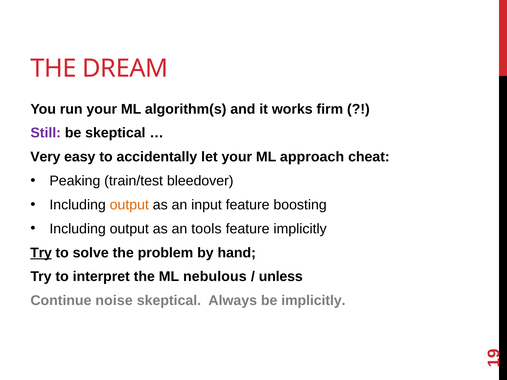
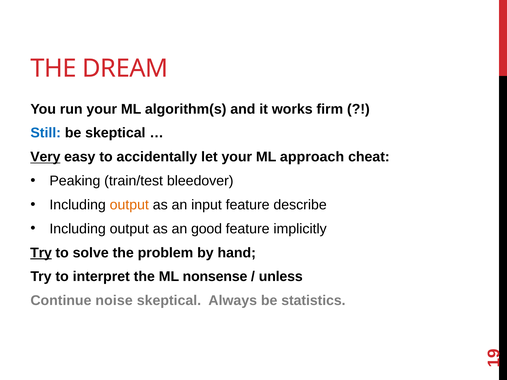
Still colour: purple -> blue
Very underline: none -> present
boosting: boosting -> describe
tools: tools -> good
nebulous: nebulous -> nonsense
be implicitly: implicitly -> statistics
